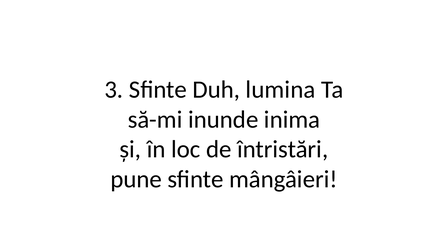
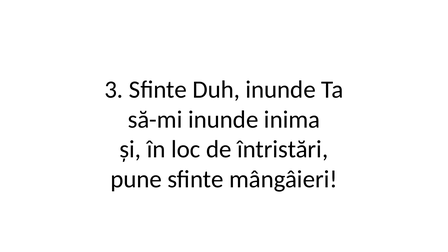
Duh lumina: lumina -> inunde
